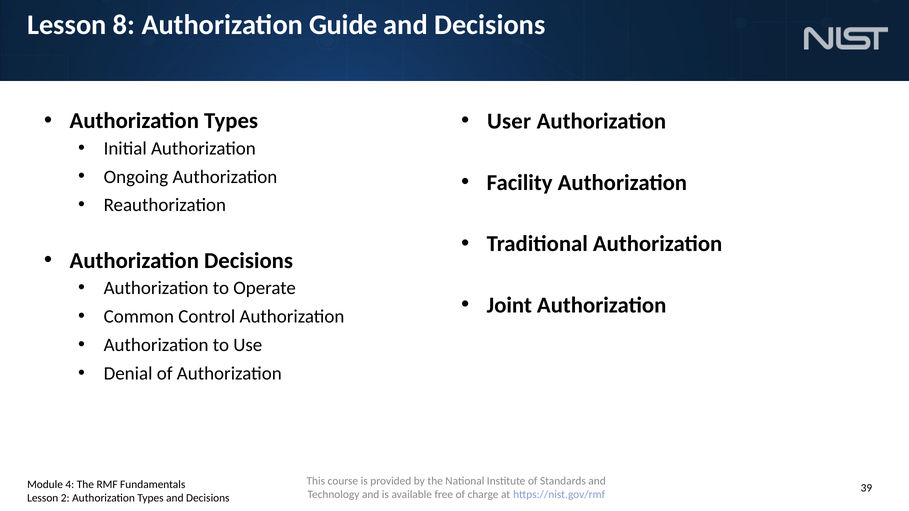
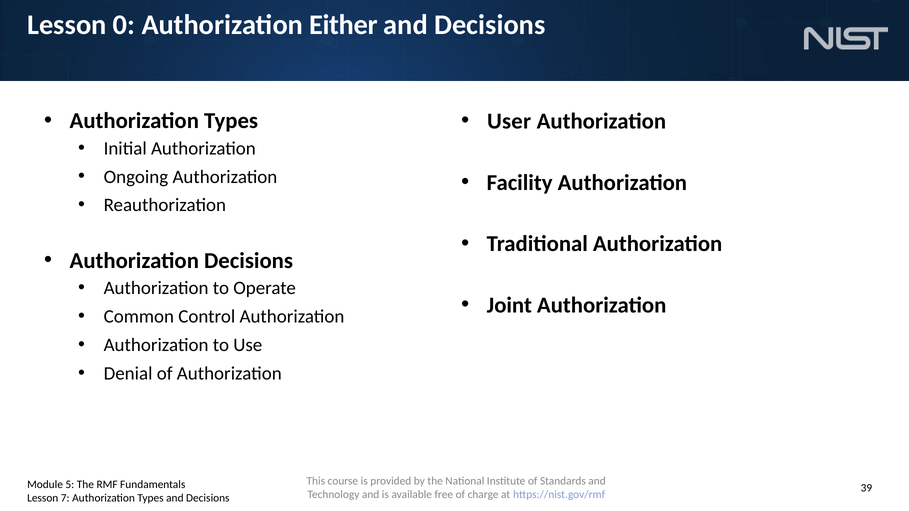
8: 8 -> 0
Guide: Guide -> Either
4: 4 -> 5
2: 2 -> 7
